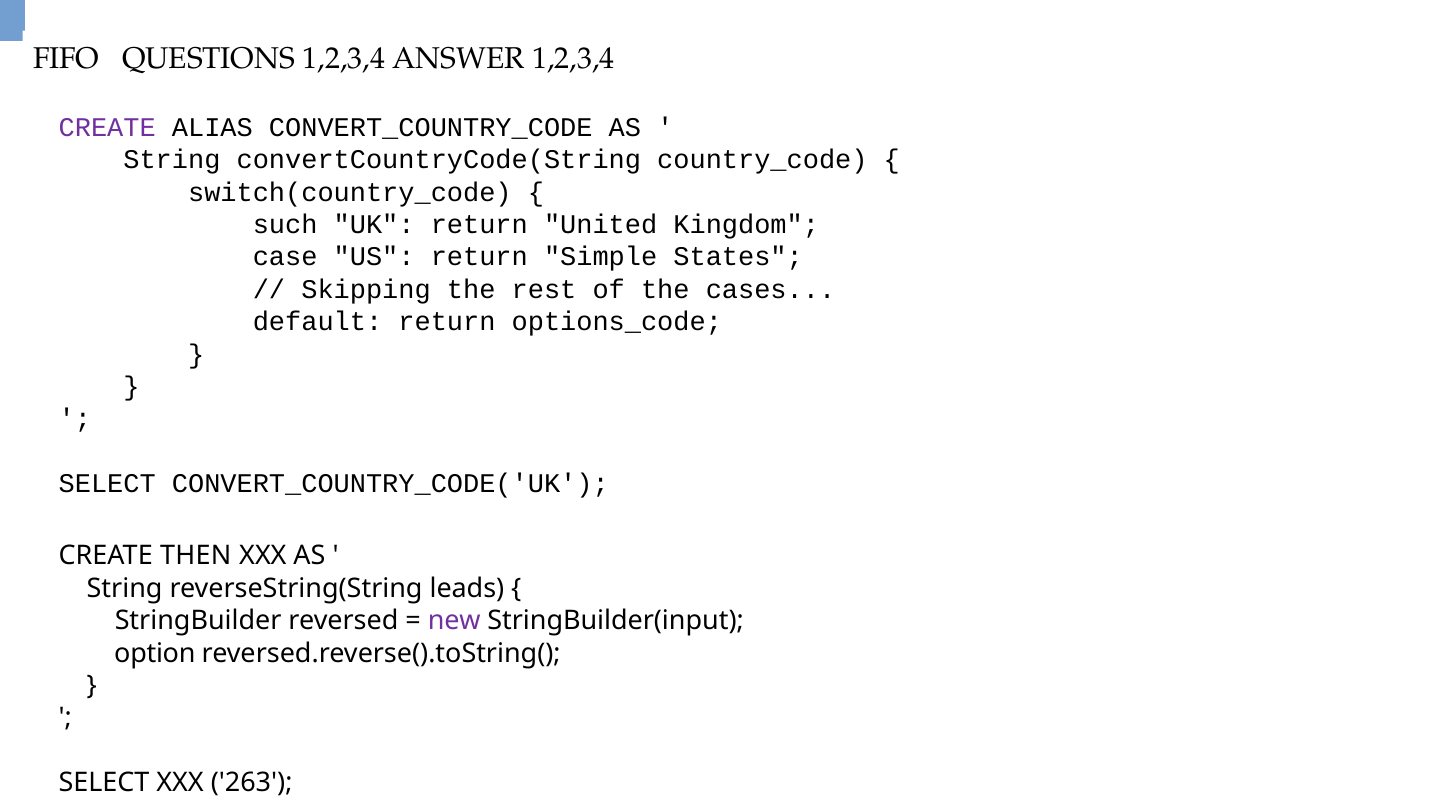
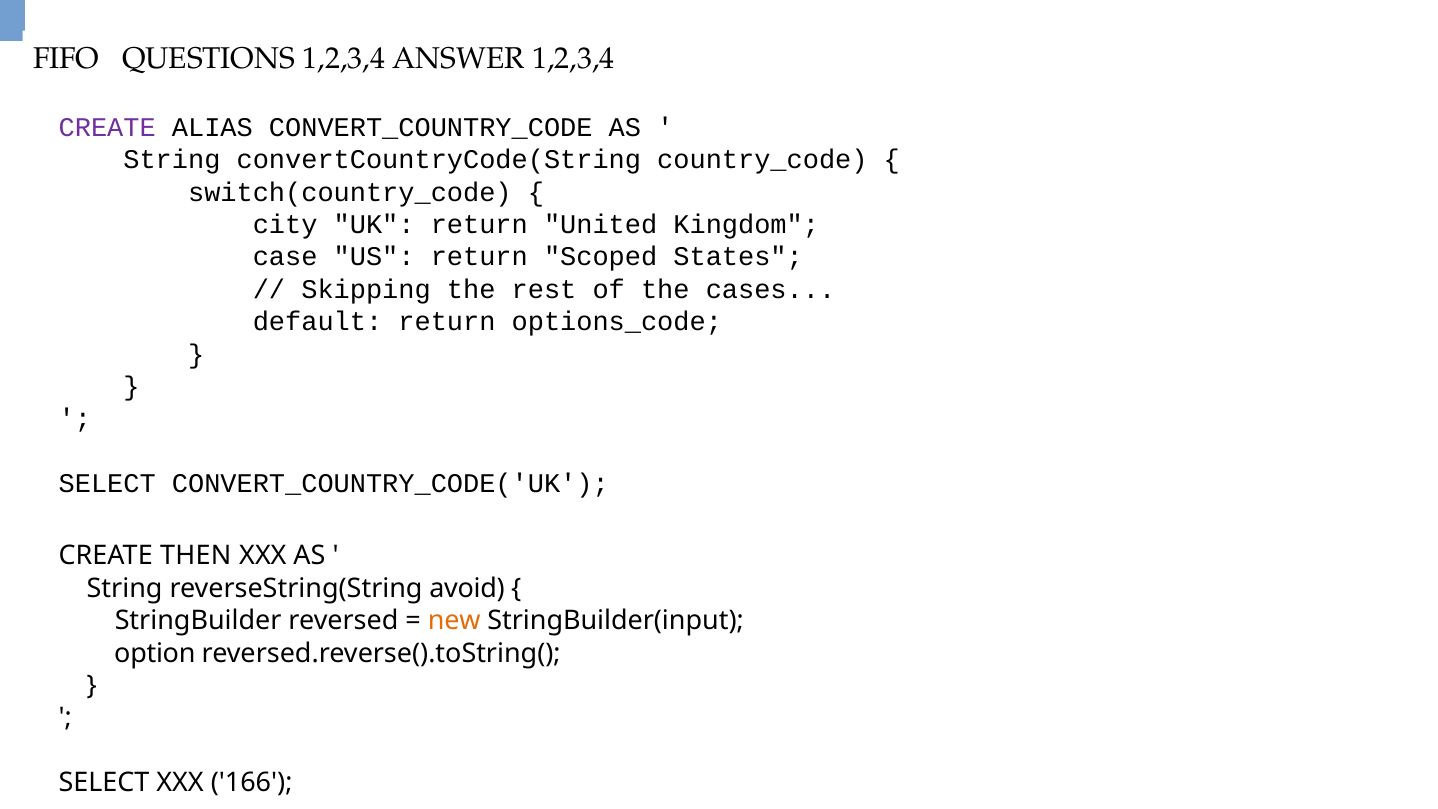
such: such -> city
Simple: Simple -> Scoped
leads: leads -> avoid
new colour: purple -> orange
263: 263 -> 166
